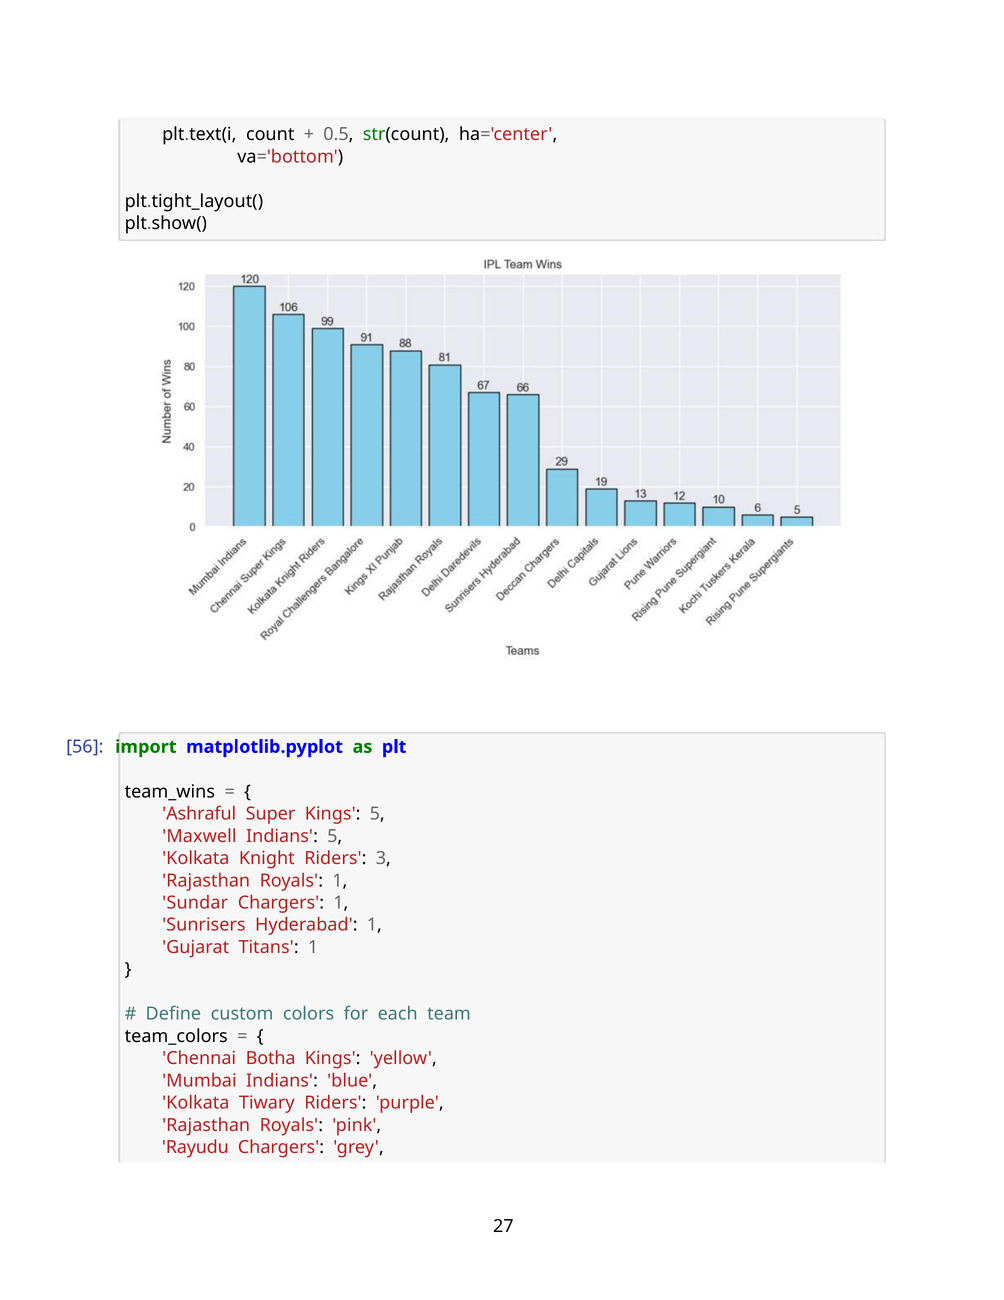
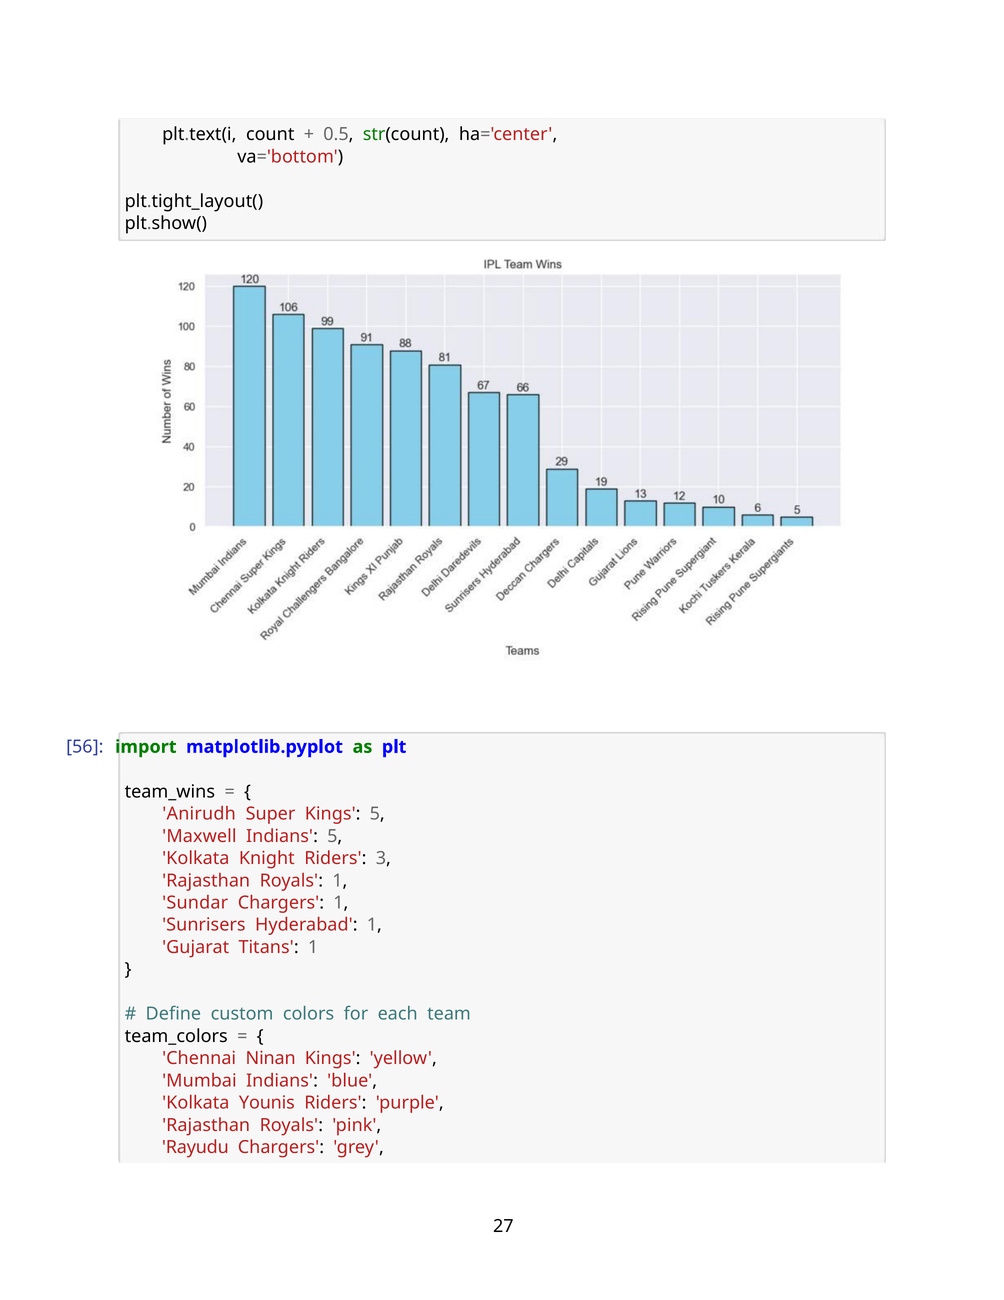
Ashraful: Ashraful -> Anirudh
Botha: Botha -> Ninan
Tiwary: Tiwary -> Younis
